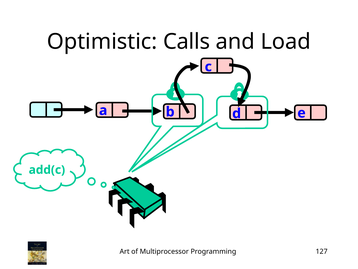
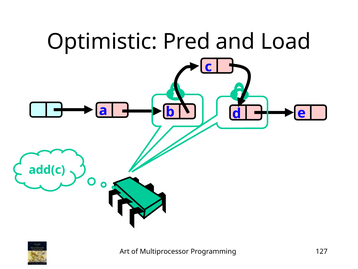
Calls: Calls -> Pred
